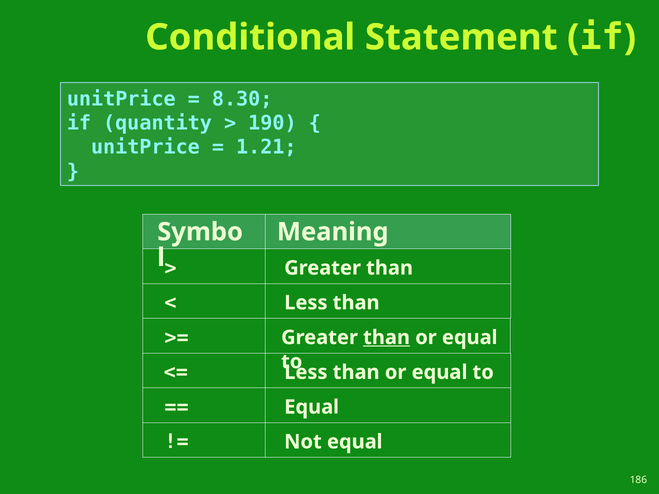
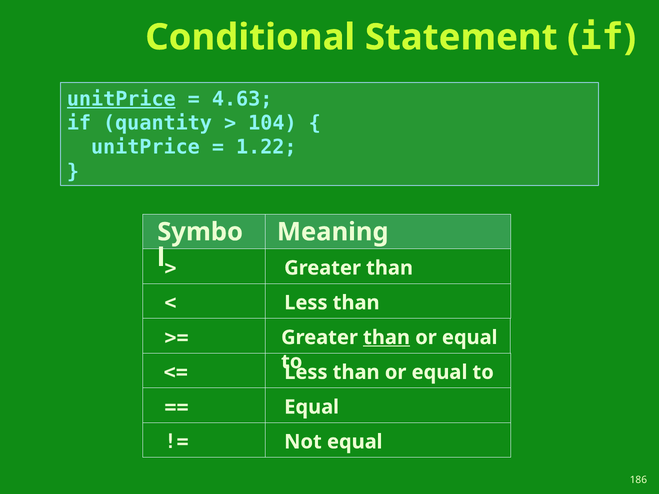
unitPrice at (121, 99) underline: none -> present
8.30: 8.30 -> 4.63
190: 190 -> 104
1.21: 1.21 -> 1.22
